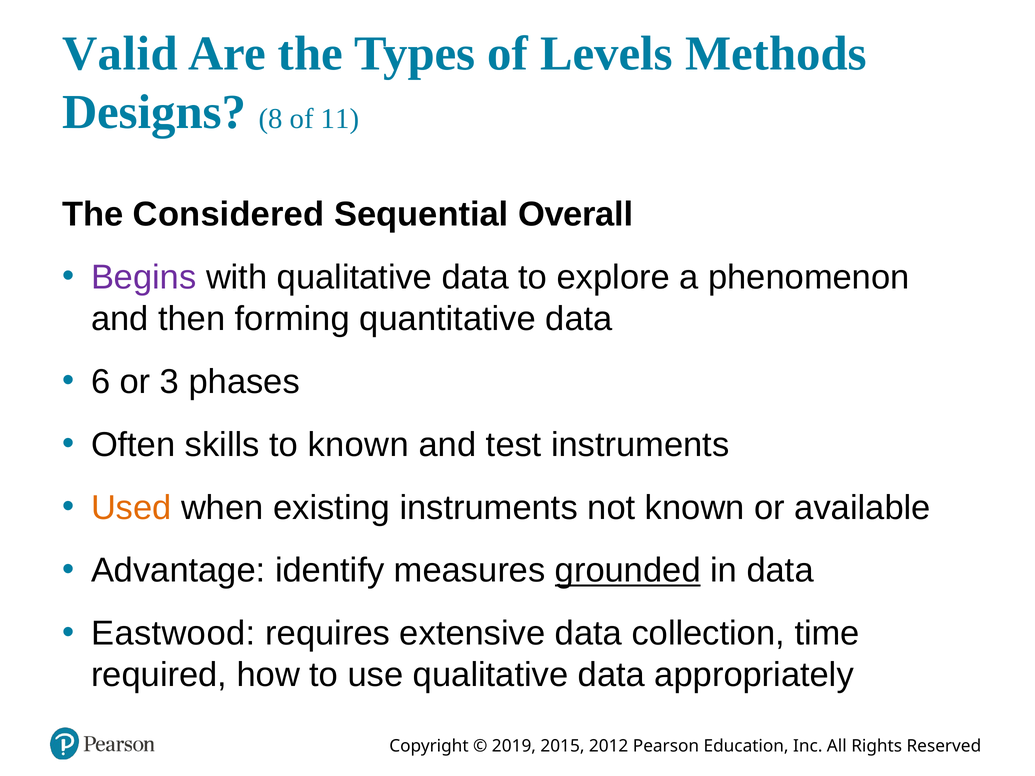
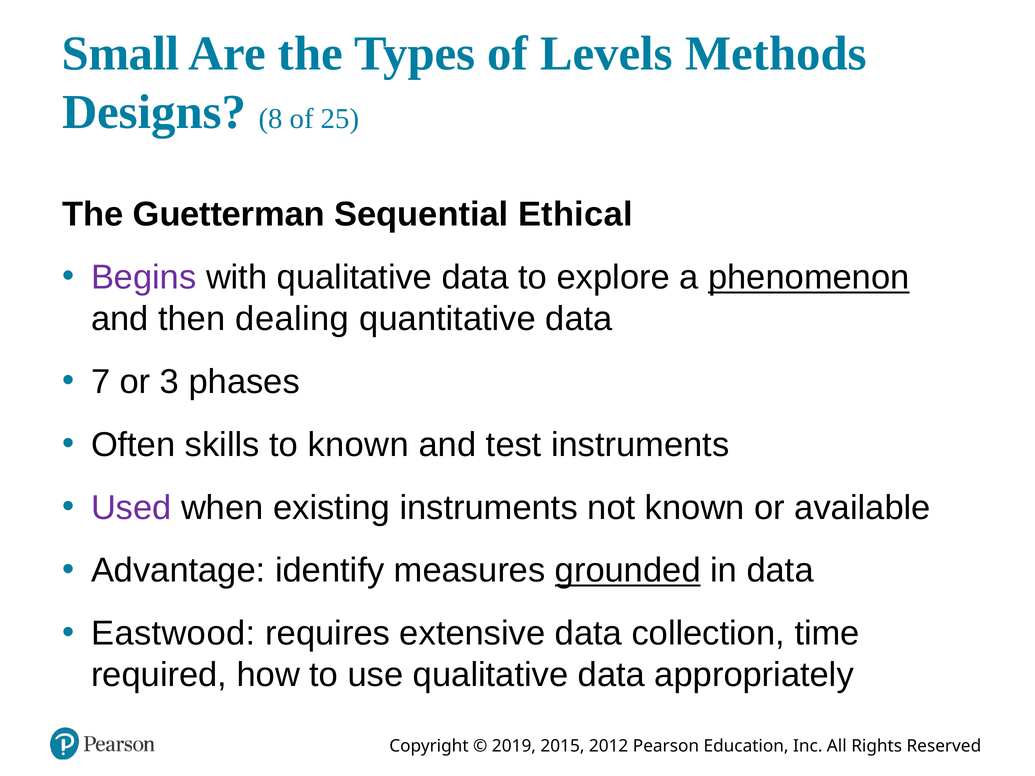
Valid: Valid -> Small
11: 11 -> 25
Considered: Considered -> Guetterman
Overall: Overall -> Ethical
phenomenon underline: none -> present
forming: forming -> dealing
6: 6 -> 7
Used colour: orange -> purple
